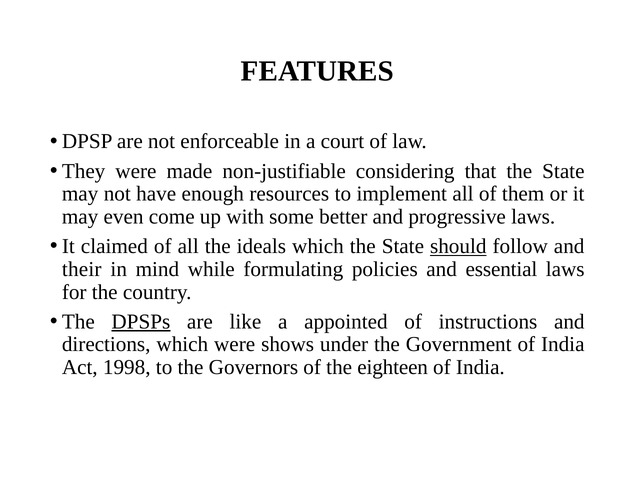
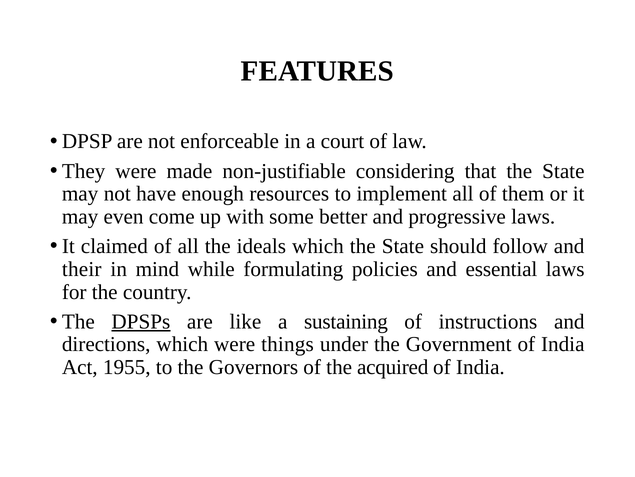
should underline: present -> none
appointed: appointed -> sustaining
shows: shows -> things
1998: 1998 -> 1955
eighteen: eighteen -> acquired
